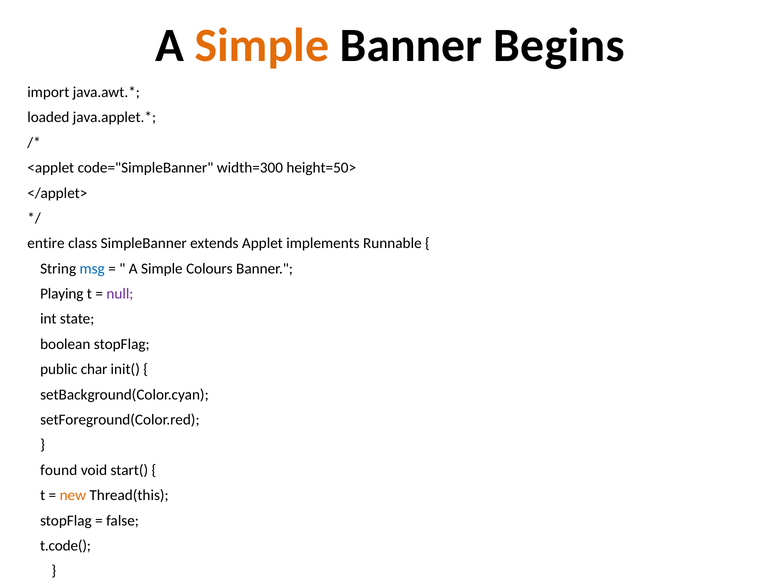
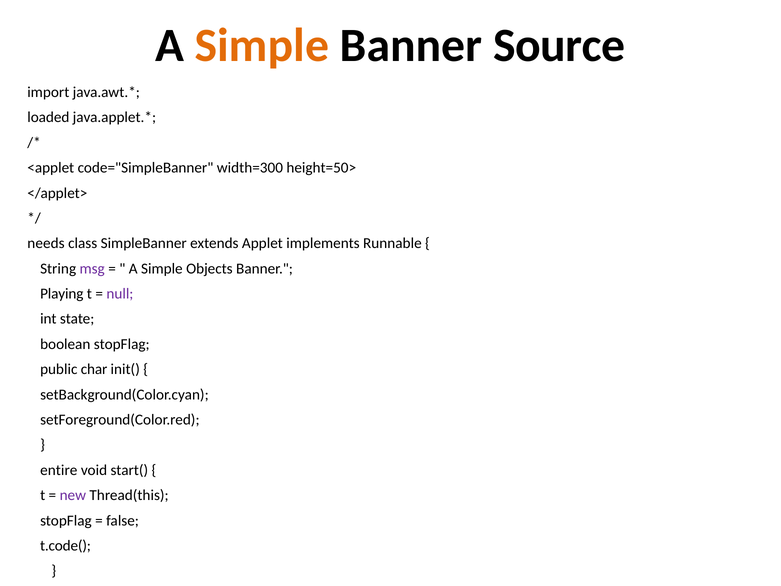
Begins: Begins -> Source
entire: entire -> needs
msg colour: blue -> purple
Colours: Colours -> Objects
found: found -> entire
new colour: orange -> purple
